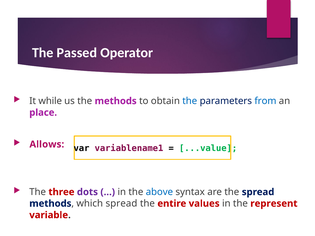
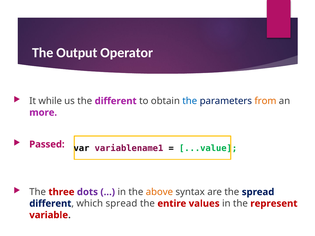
Passed: Passed -> Output
the methods: methods -> different
from colour: blue -> orange
place: place -> more
Allows: Allows -> Passed
above colour: blue -> orange
methods at (50, 204): methods -> different
